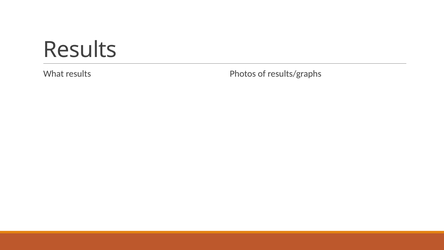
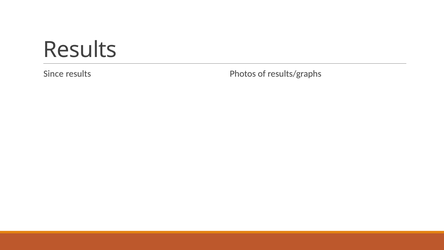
What: What -> Since
